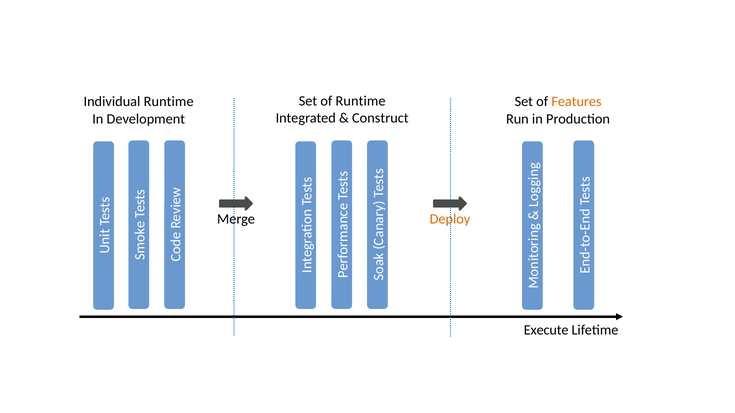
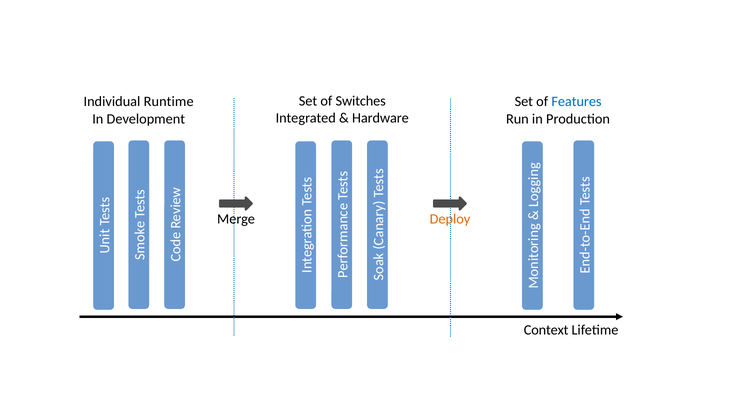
of Runtime: Runtime -> Switches
Features colour: orange -> blue
Construct: Construct -> Hardware
Execute: Execute -> Context
